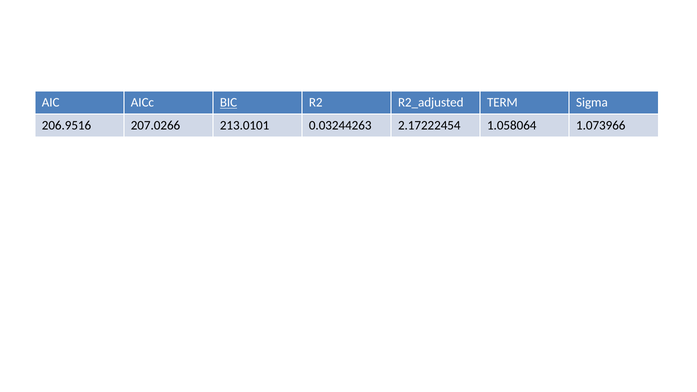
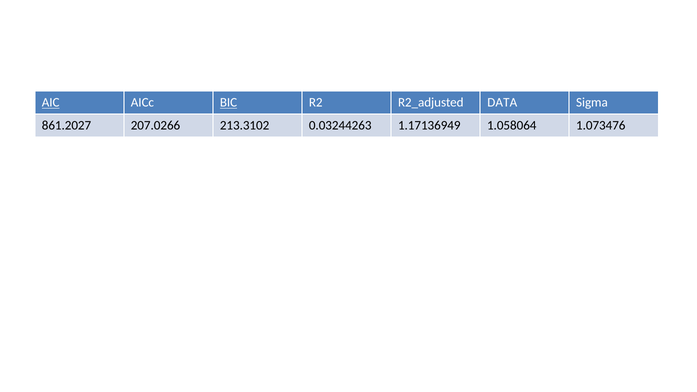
AIC underline: none -> present
TERM: TERM -> DATA
206.9516: 206.9516 -> 861.2027
213.0101: 213.0101 -> 213.3102
2.17222454: 2.17222454 -> 1.17136949
1.073966: 1.073966 -> 1.073476
